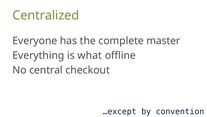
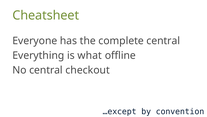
Centralized: Centralized -> Cheatsheet
complete master: master -> central
